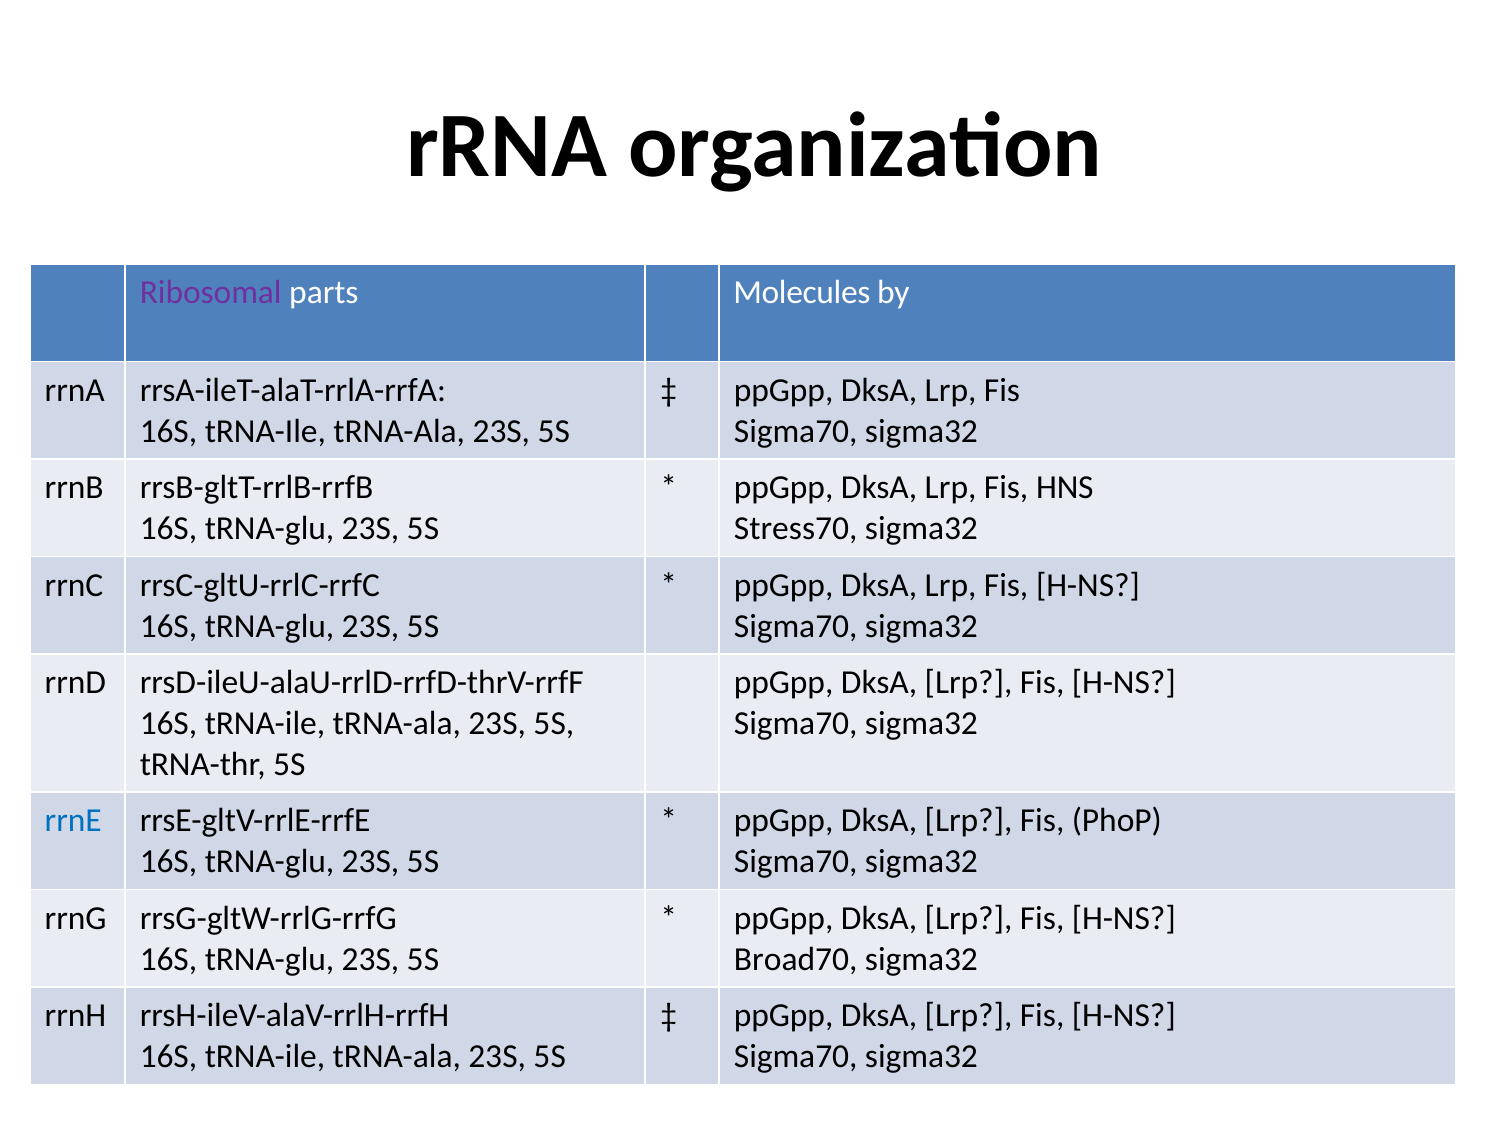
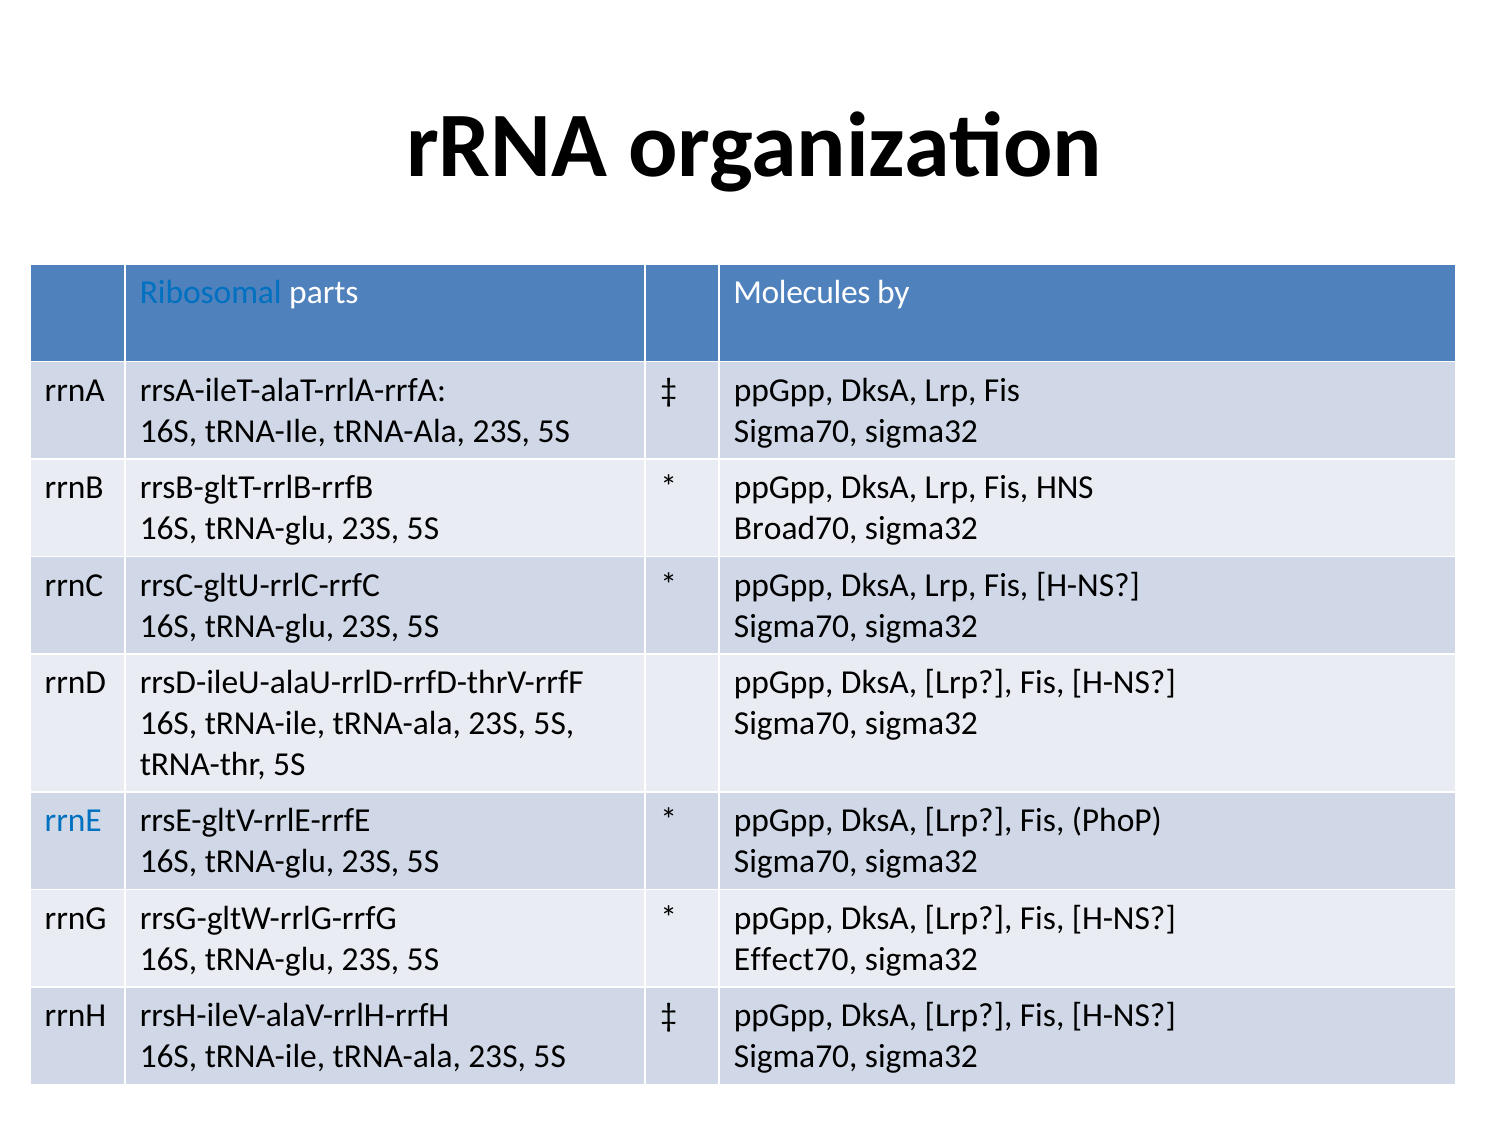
Ribosomal colour: purple -> blue
Stress70: Stress70 -> Broad70
Broad70: Broad70 -> Effect70
